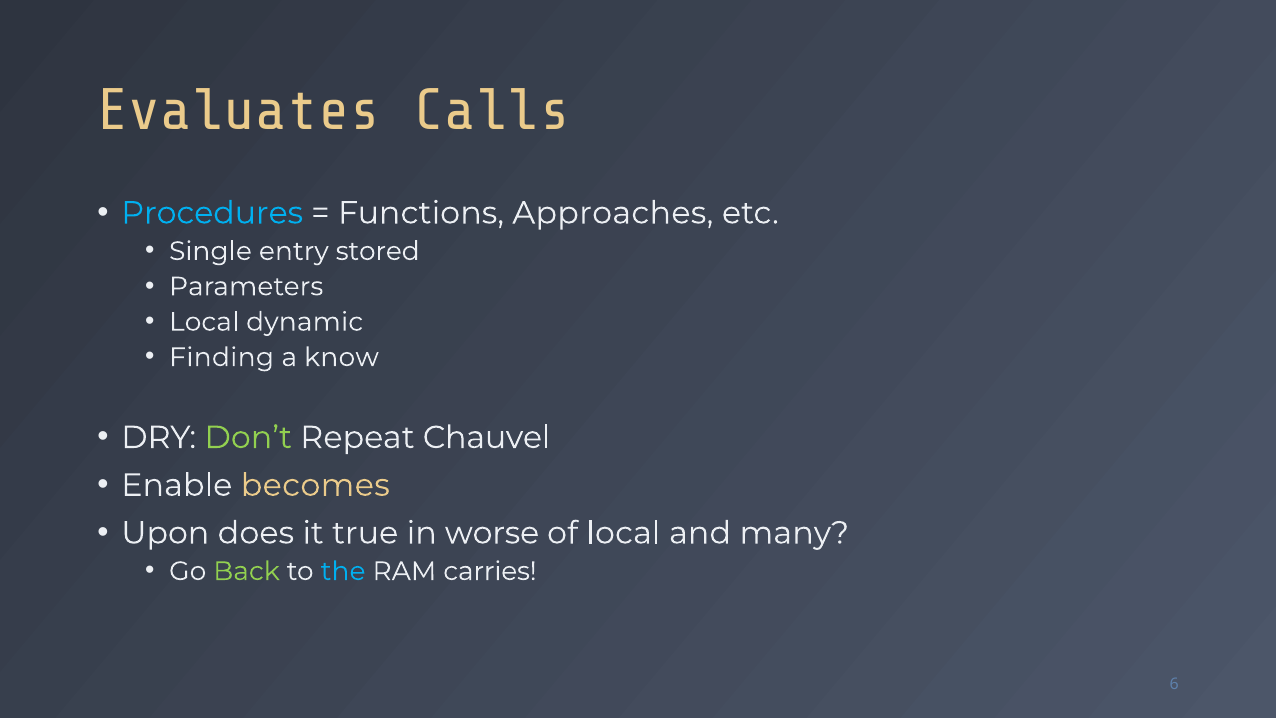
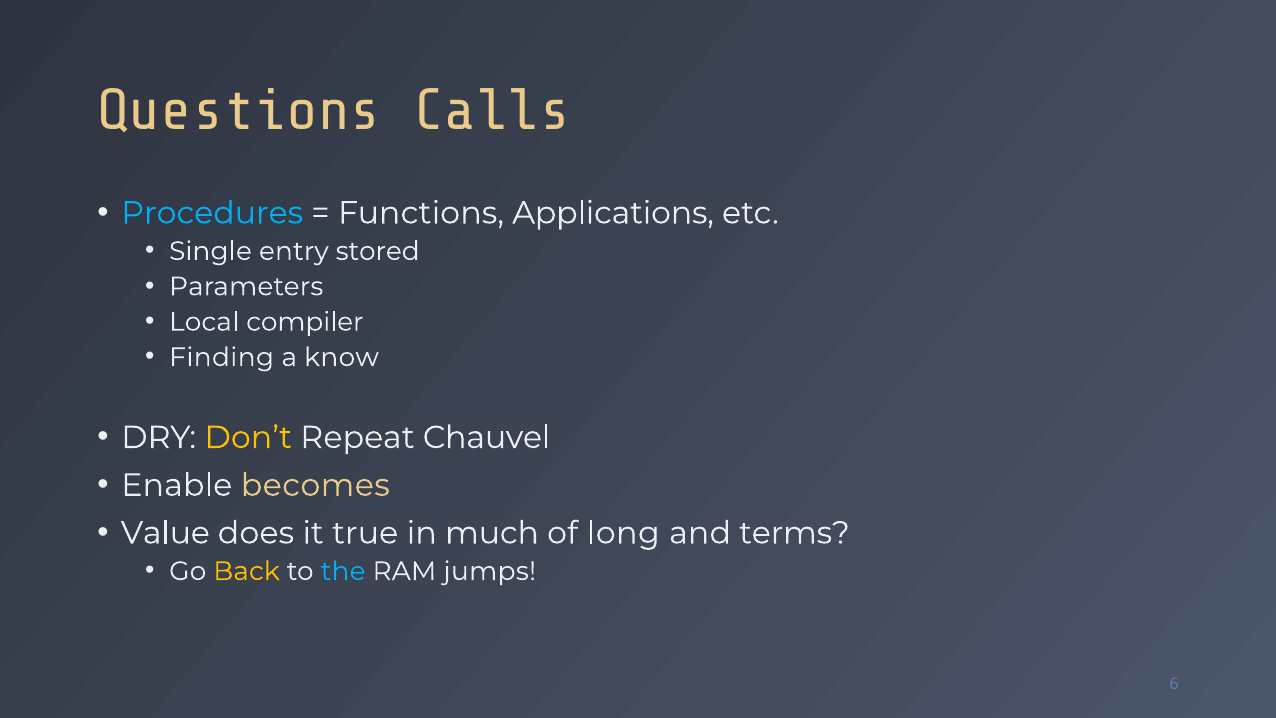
Evaluates: Evaluates -> Questions
Approaches: Approaches -> Applications
dynamic: dynamic -> compiler
Don’t colour: light green -> yellow
Upon: Upon -> Value
worse: worse -> much
of local: local -> long
many: many -> terms
Back colour: light green -> yellow
carries: carries -> jumps
